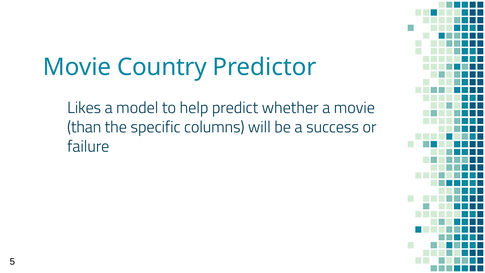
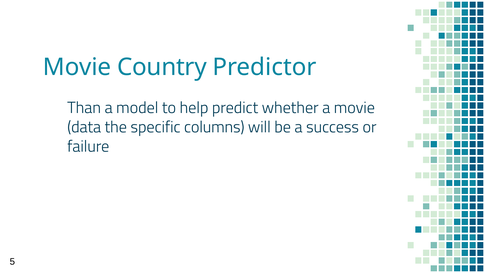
Likes: Likes -> Than
than: than -> data
